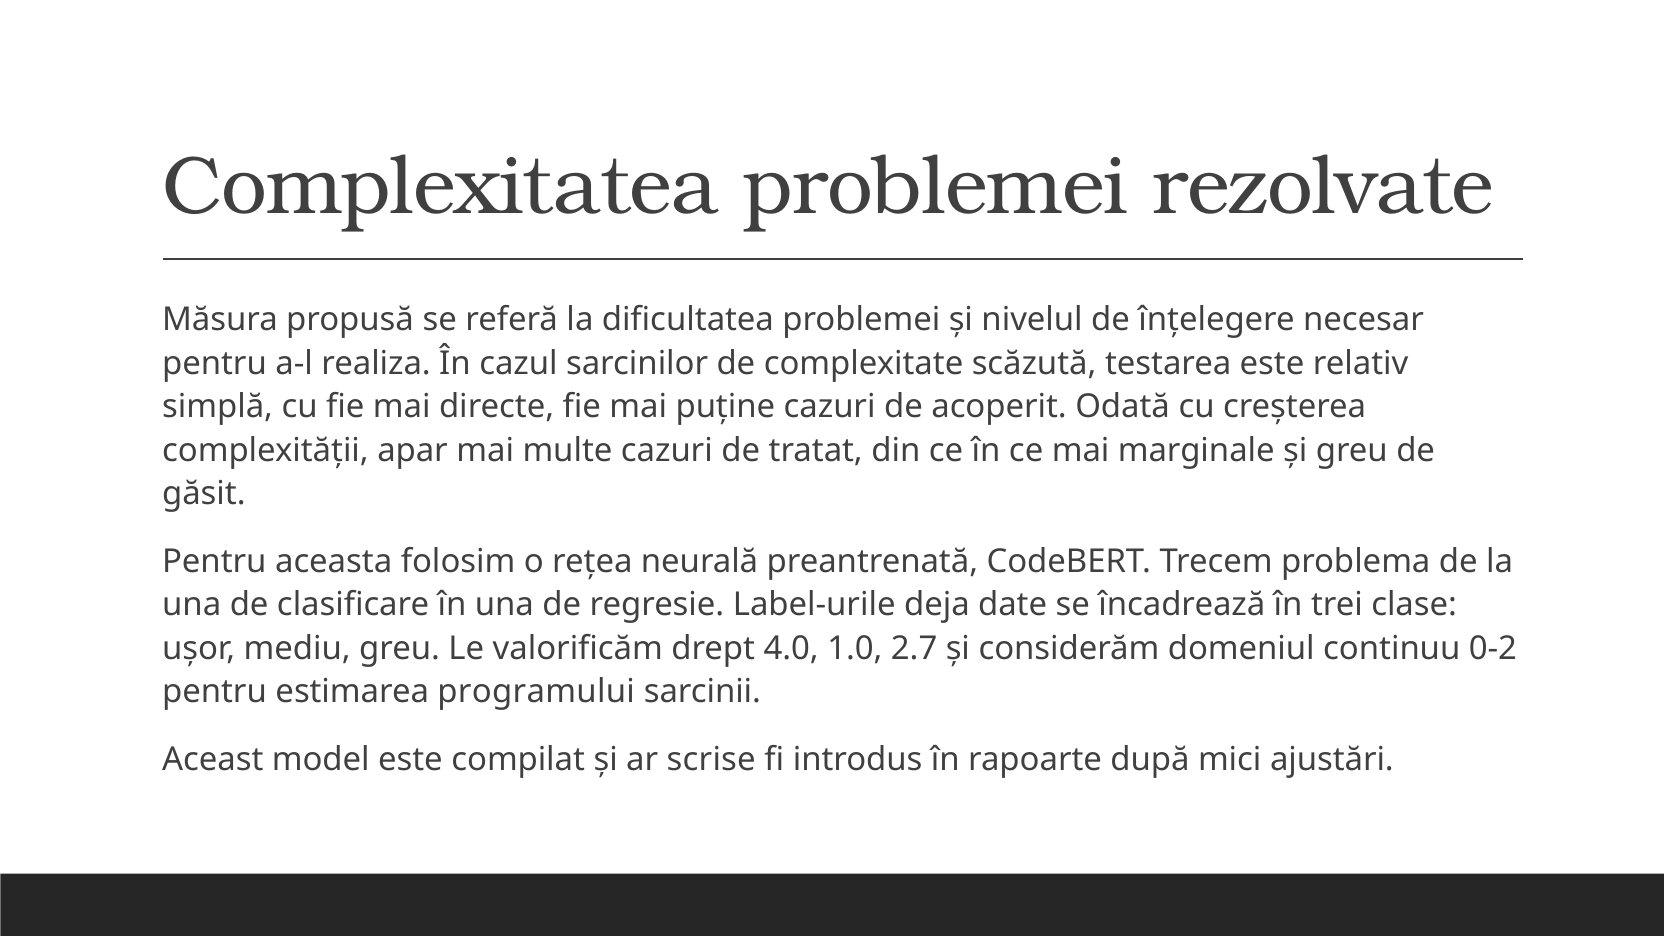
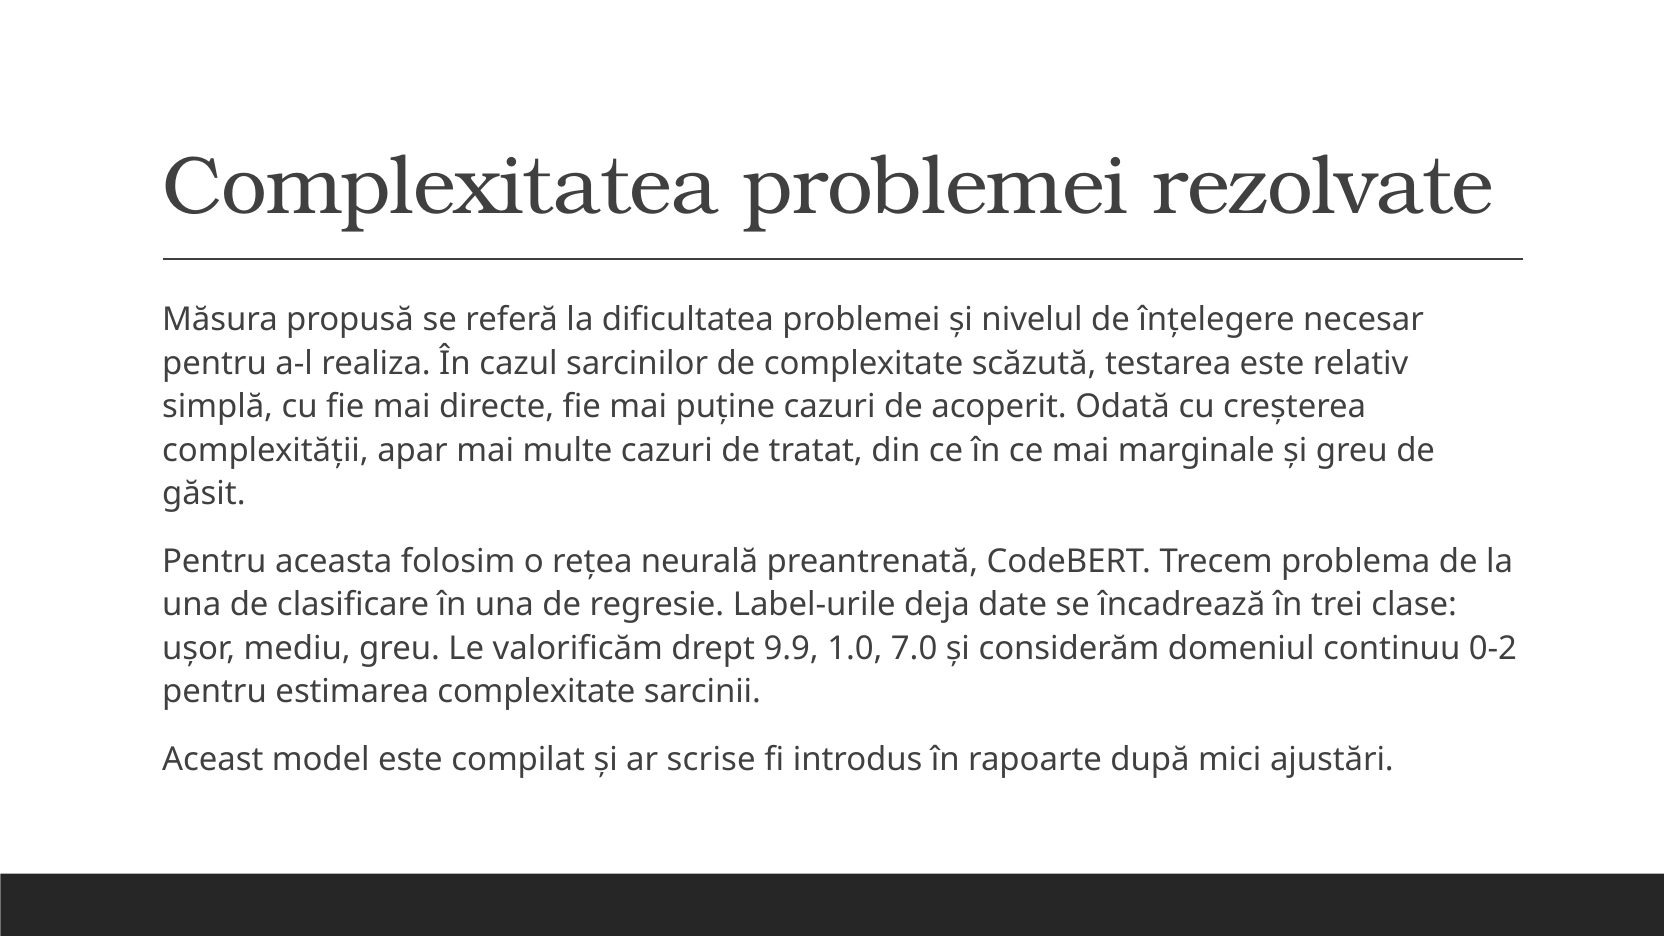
4.0: 4.0 -> 9.9
2.7: 2.7 -> 7.0
estimarea programului: programului -> complexitate
